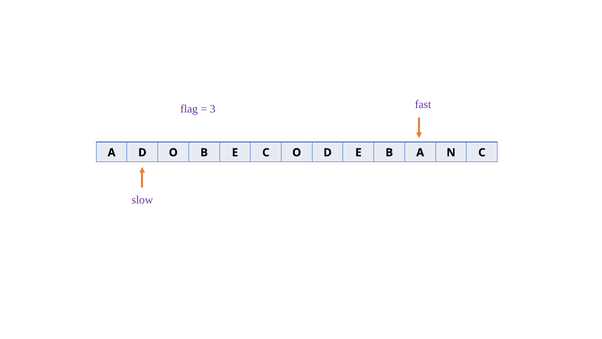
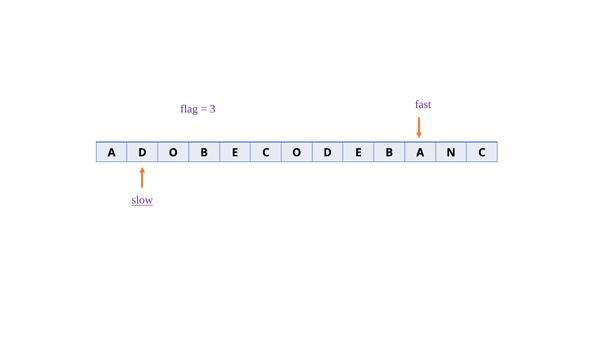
slow underline: none -> present
